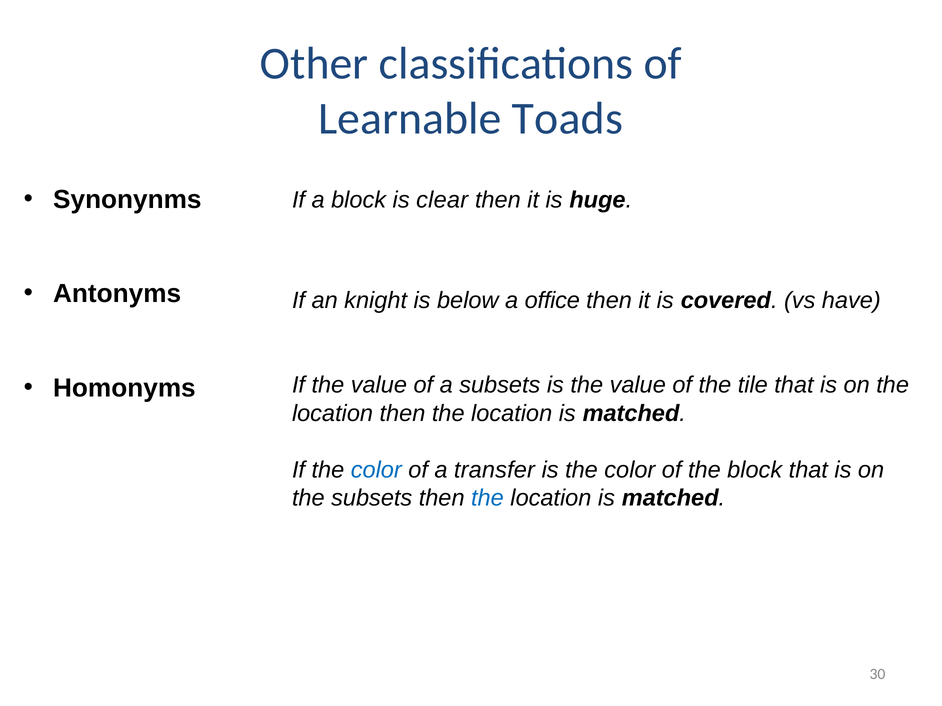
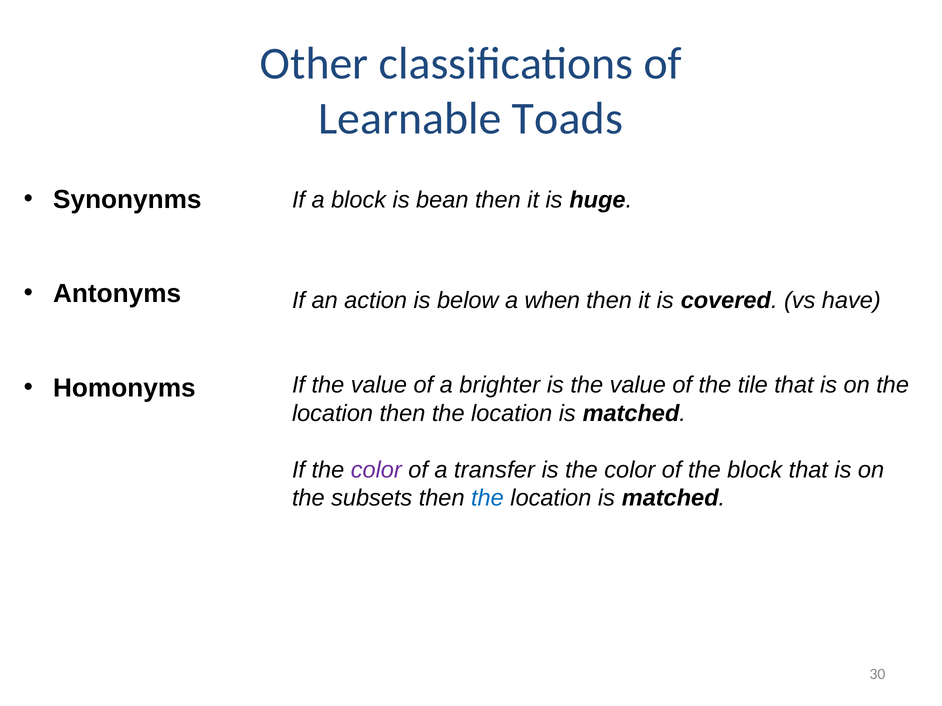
clear: clear -> bean
knight: knight -> action
office: office -> when
a subsets: subsets -> brighter
color at (376, 470) colour: blue -> purple
